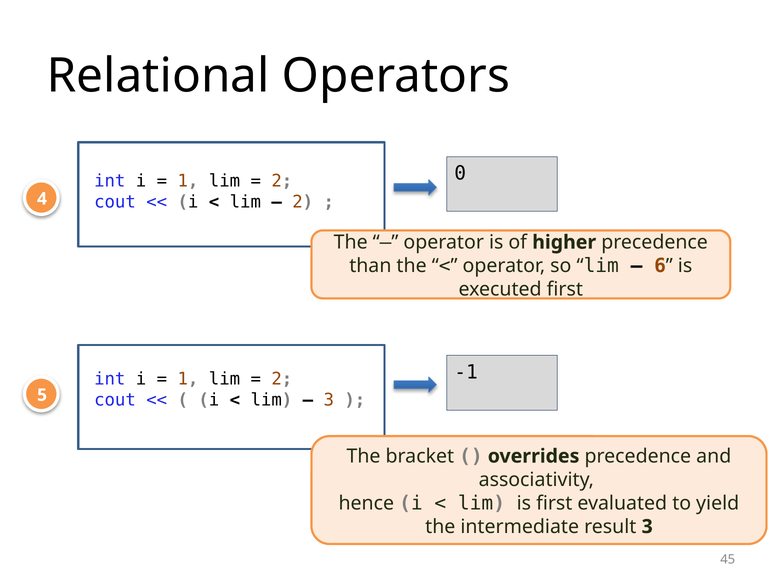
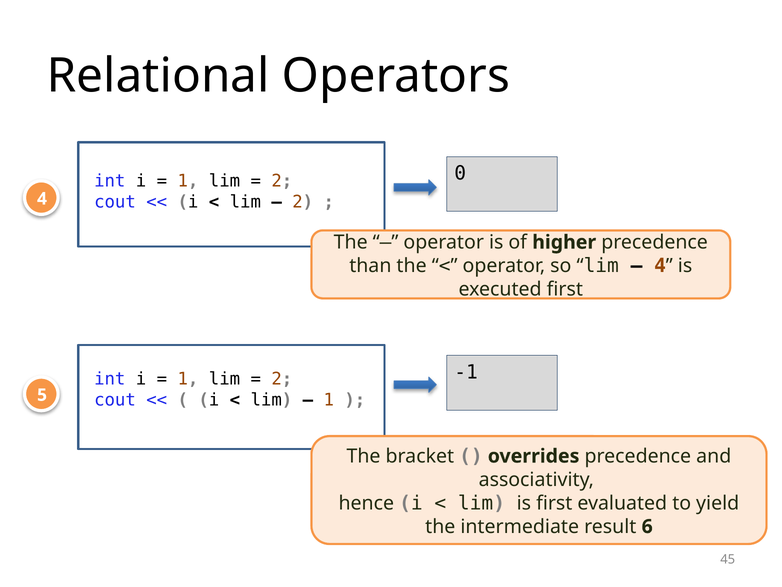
6 at (660, 266): 6 -> 4
3 at (329, 399): 3 -> 1
result 3: 3 -> 6
